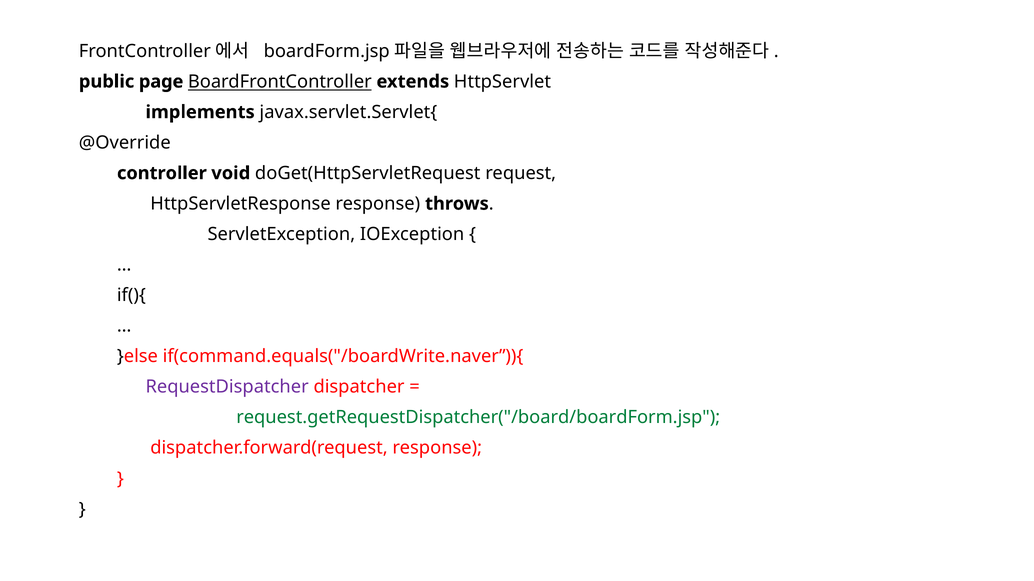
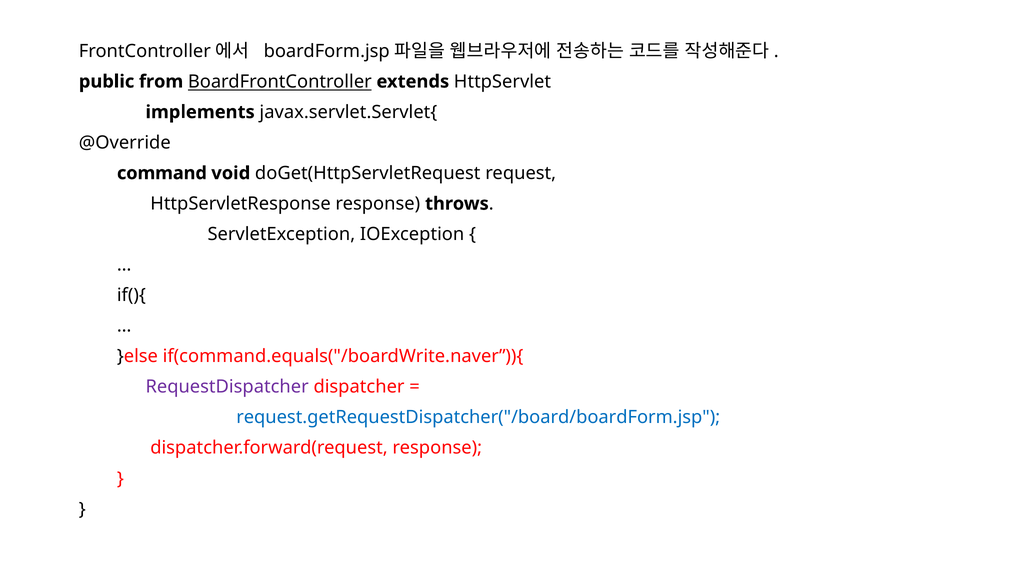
page: page -> from
controller: controller -> command
request.getRequestDispatcher("/board/boardForm.jsp colour: green -> blue
